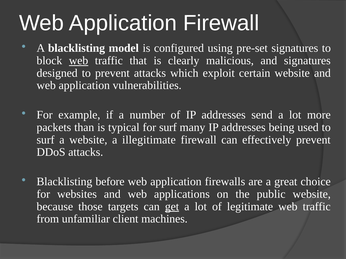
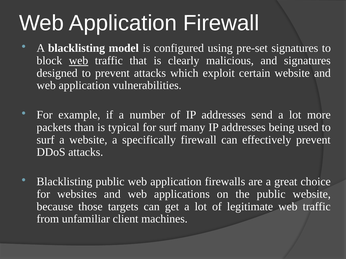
illegitimate: illegitimate -> specifically
Blacklisting before: before -> public
get underline: present -> none
